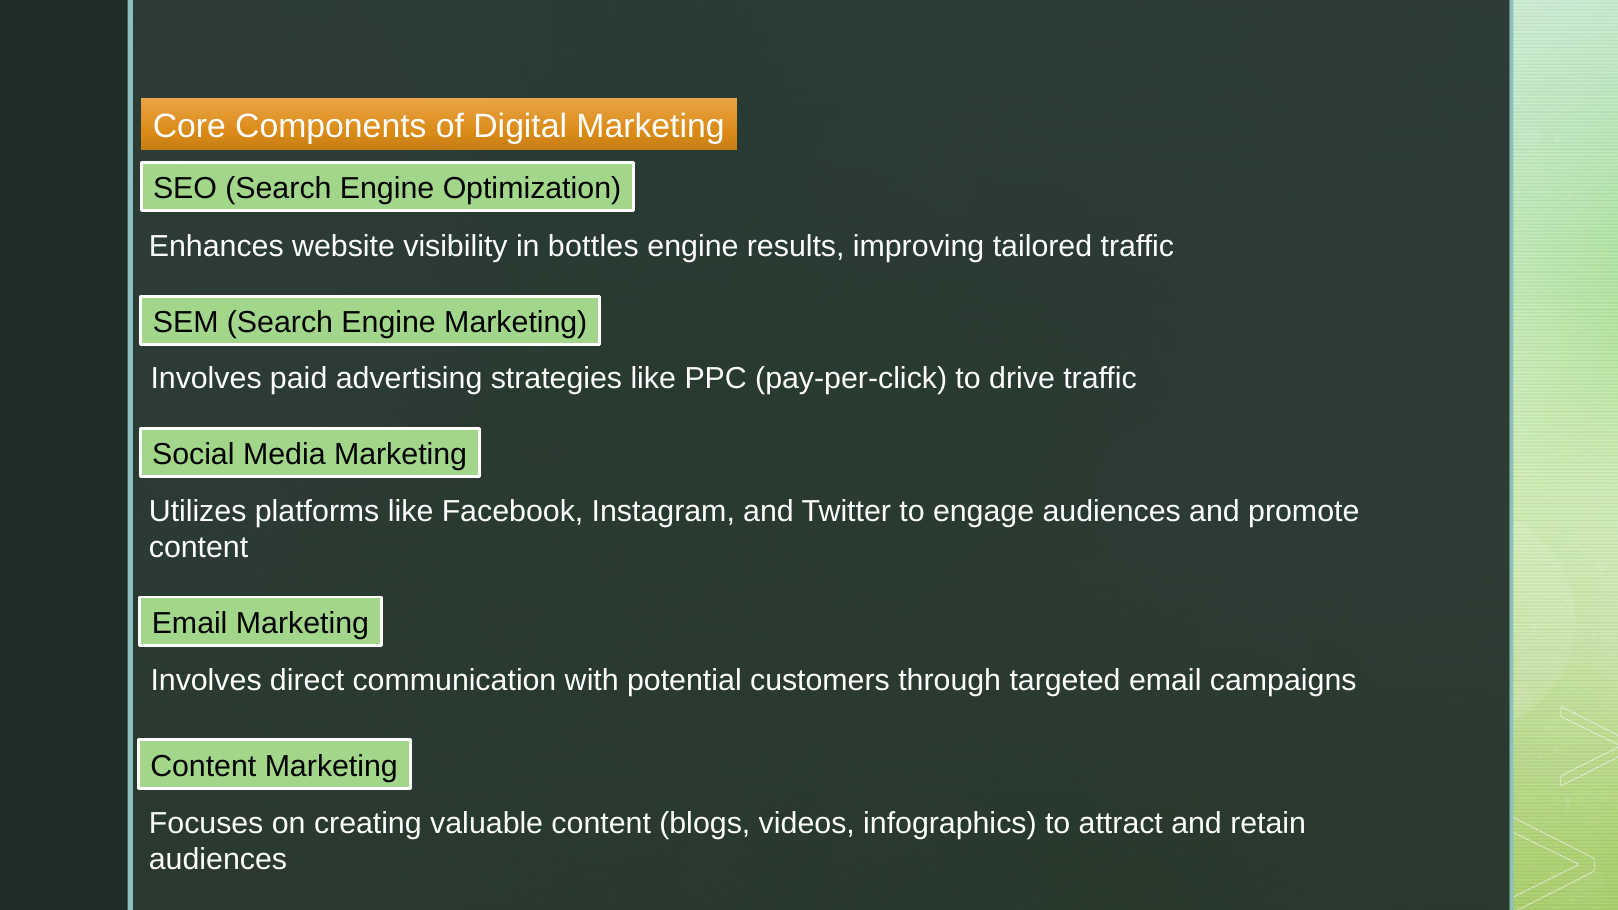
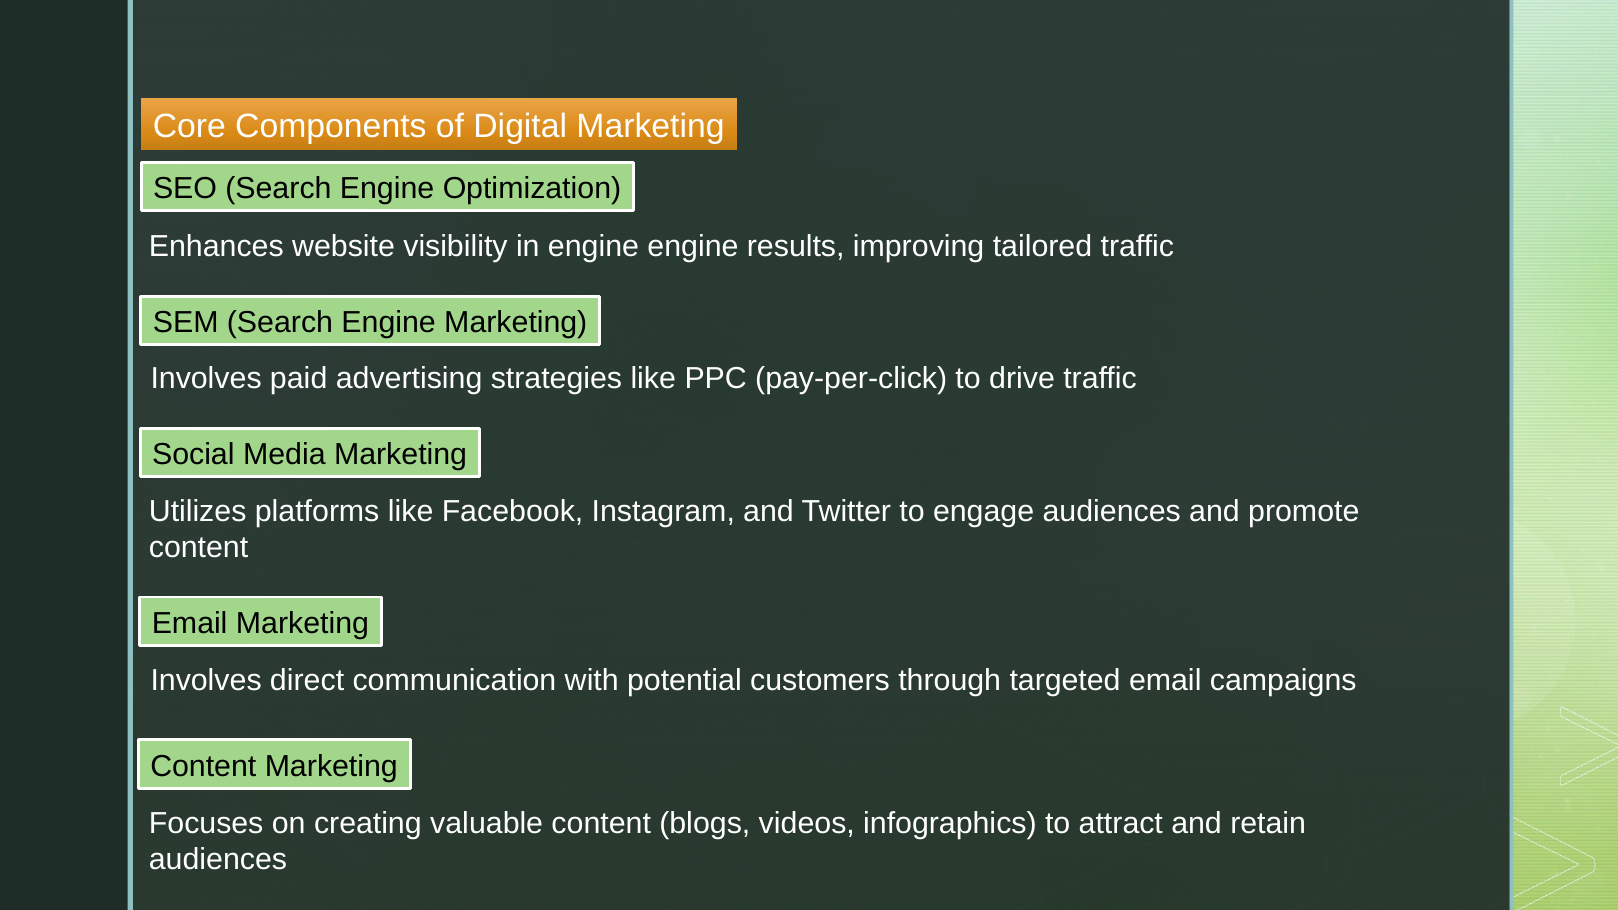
in bottles: bottles -> engine
